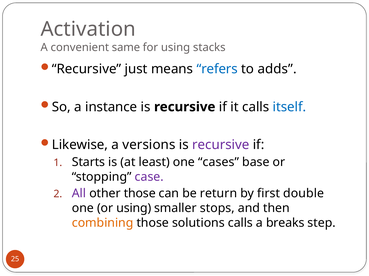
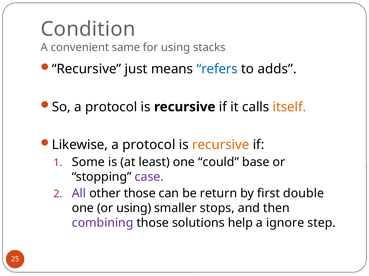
Activation: Activation -> Condition
So a instance: instance -> protocol
itself colour: blue -> orange
Likewise a versions: versions -> protocol
recursive at (221, 145) colour: purple -> orange
Starts: Starts -> Some
cases: cases -> could
combining colour: orange -> purple
solutions calls: calls -> help
breaks: breaks -> ignore
